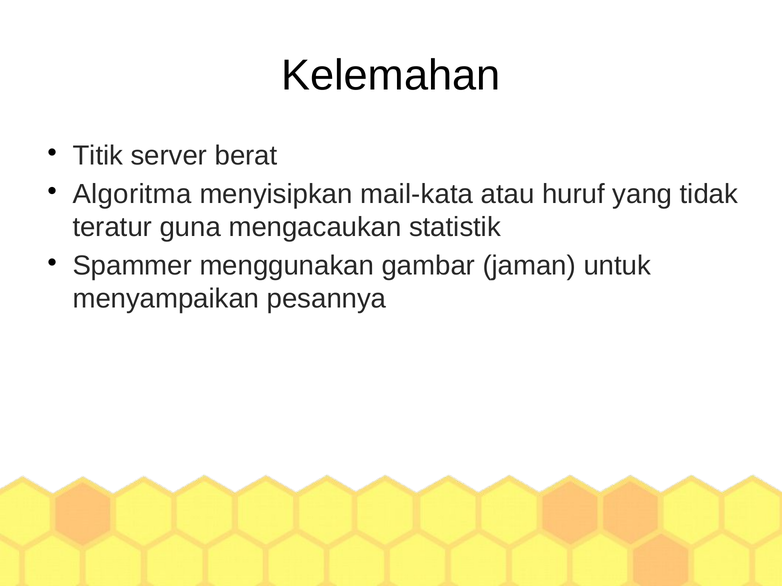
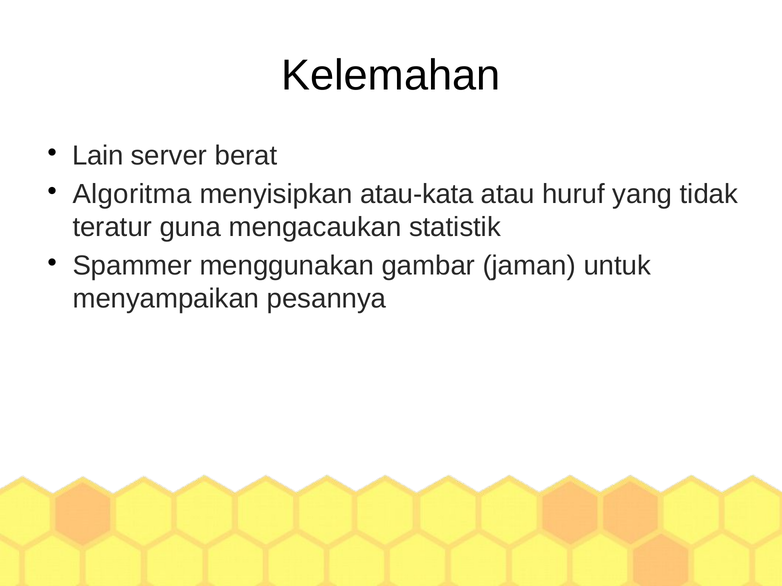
Titik: Titik -> Lain
mail-kata: mail-kata -> atau-kata
